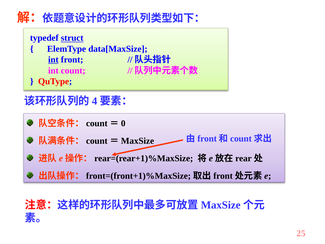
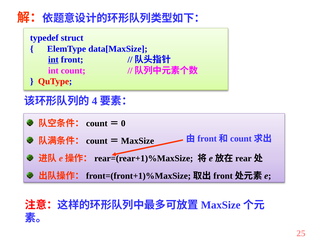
struct underline: present -> none
